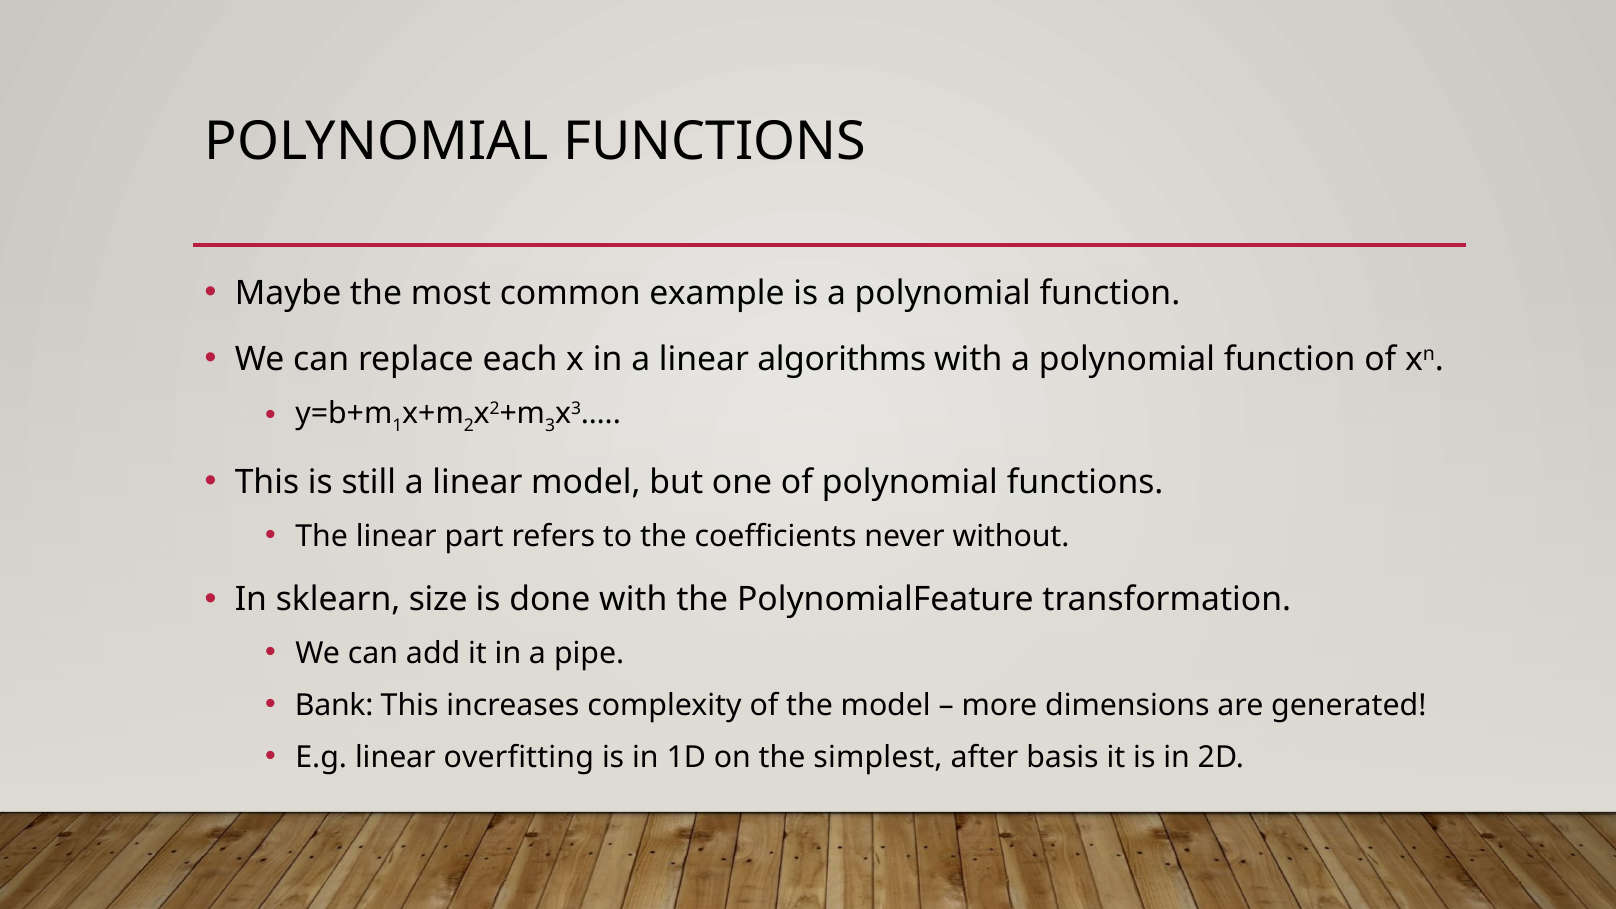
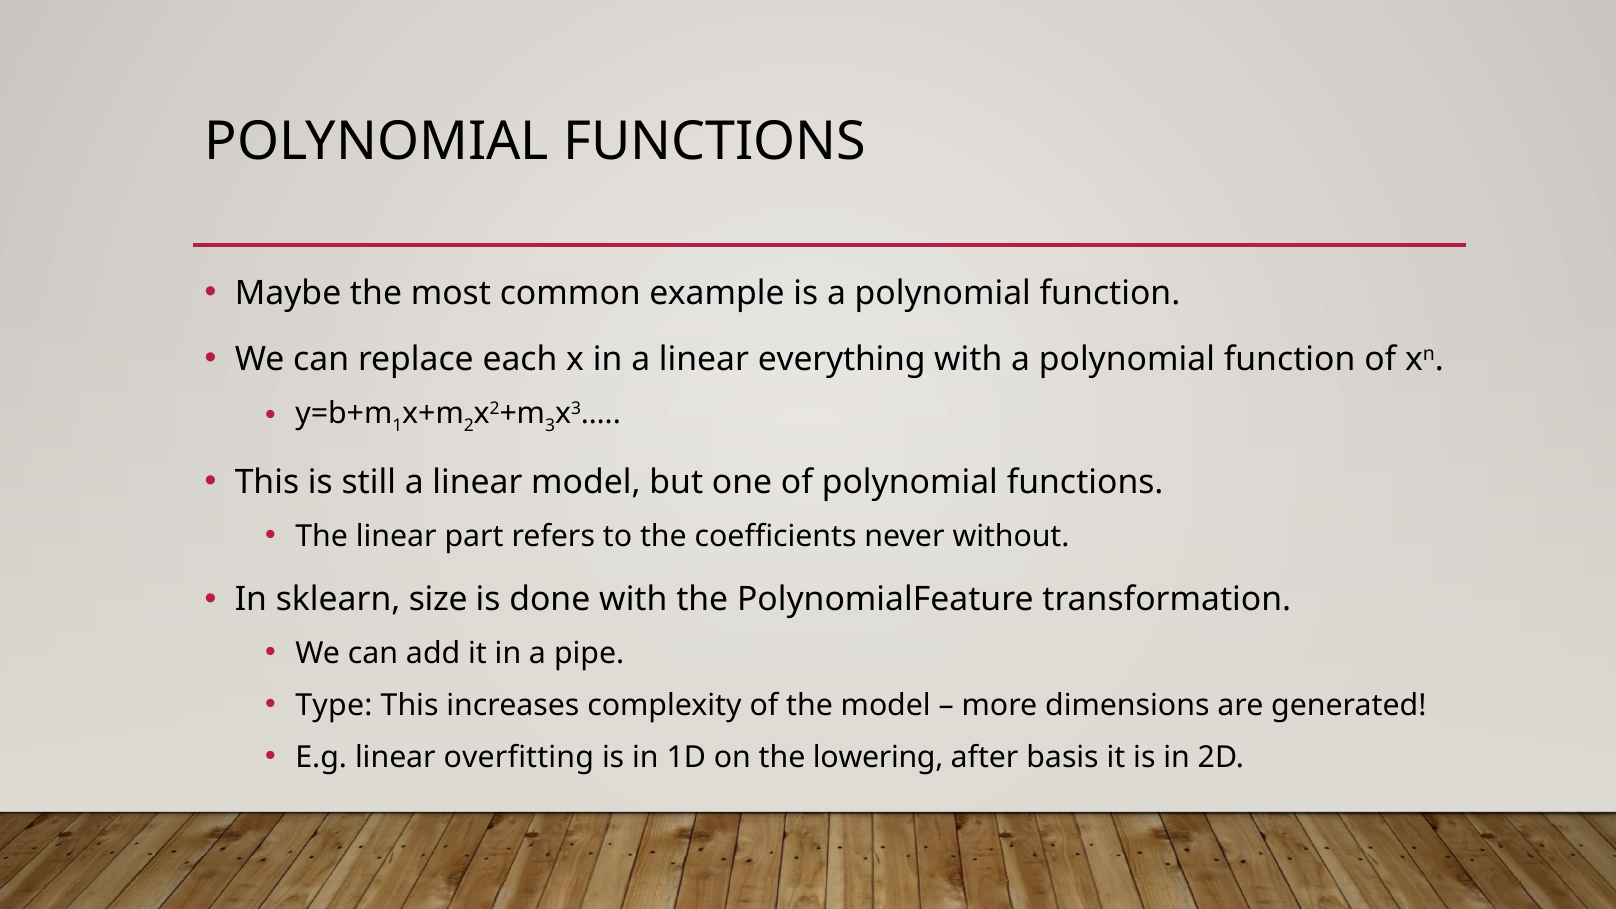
algorithms: algorithms -> everything
Bank: Bank -> Type
simplest: simplest -> lowering
